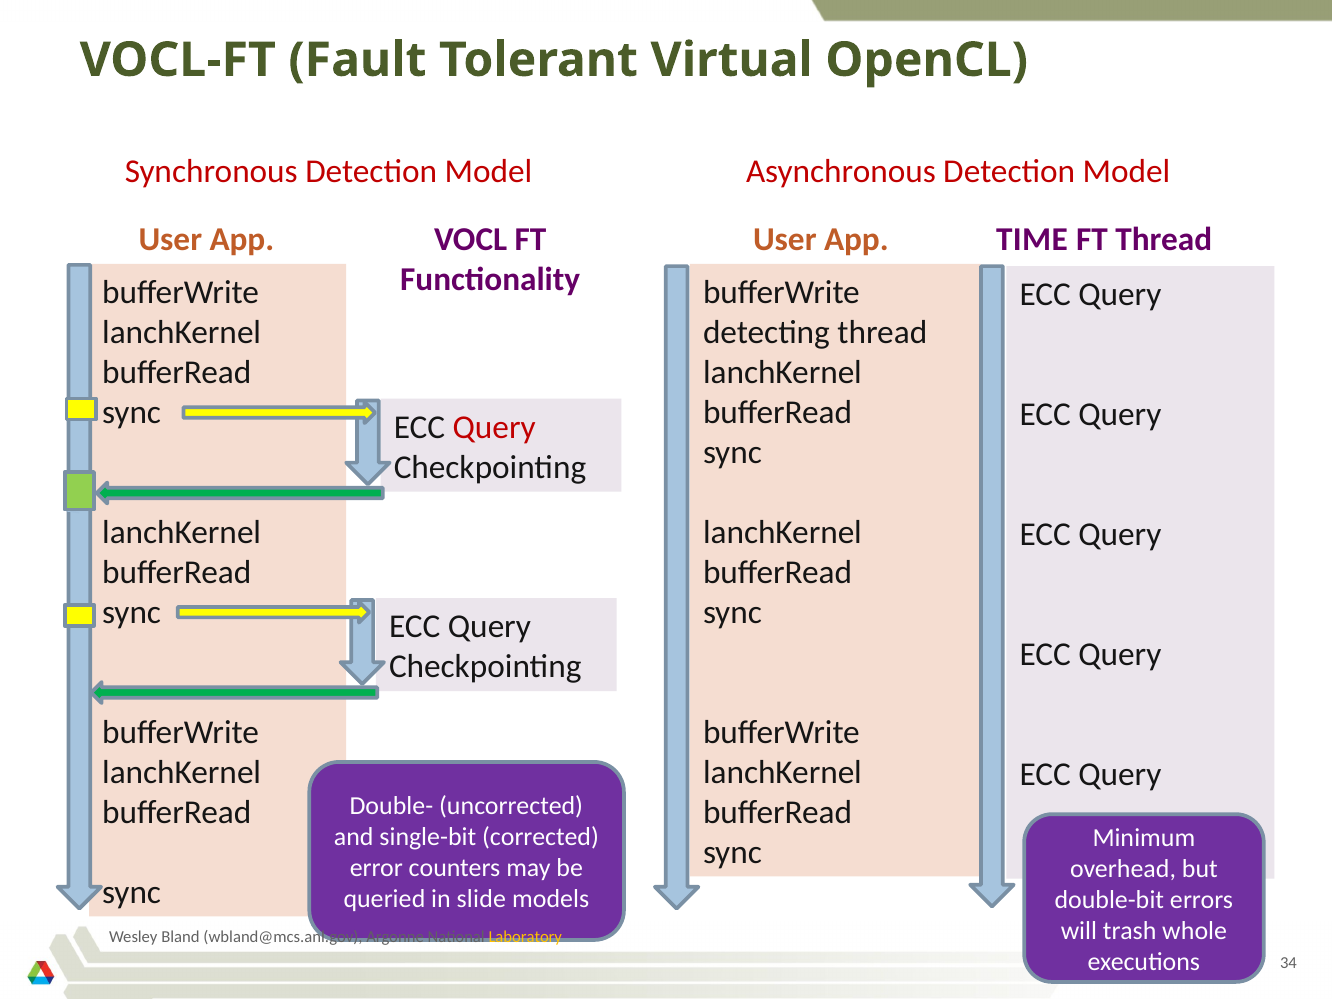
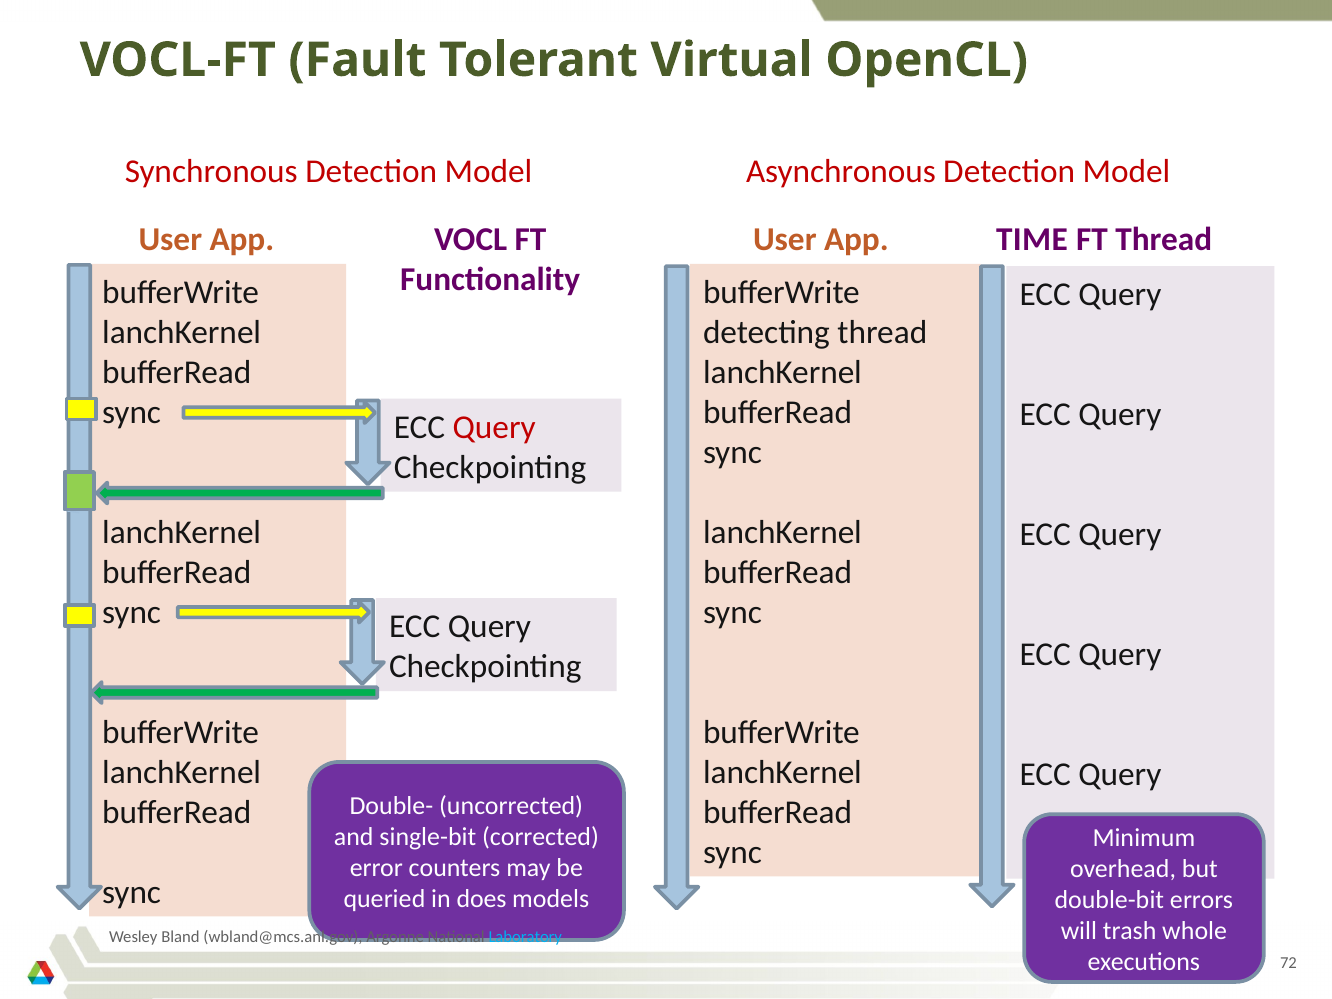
slide: slide -> does
Laboratory colour: yellow -> light blue
34: 34 -> 72
